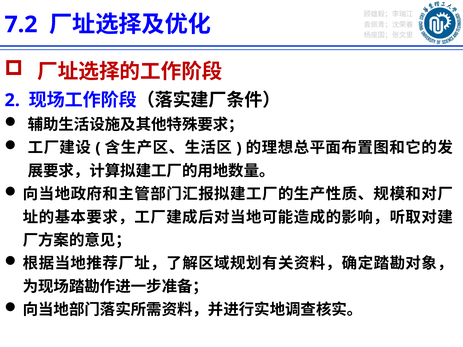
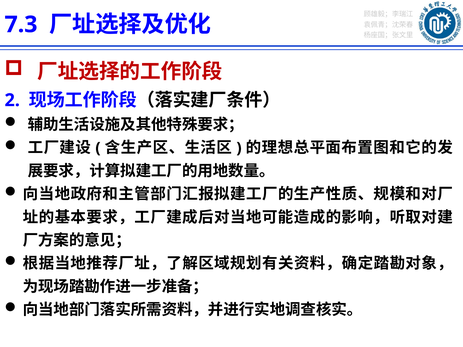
7.2: 7.2 -> 7.3
